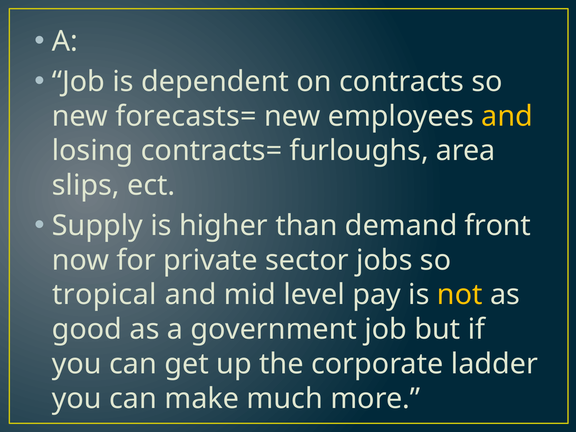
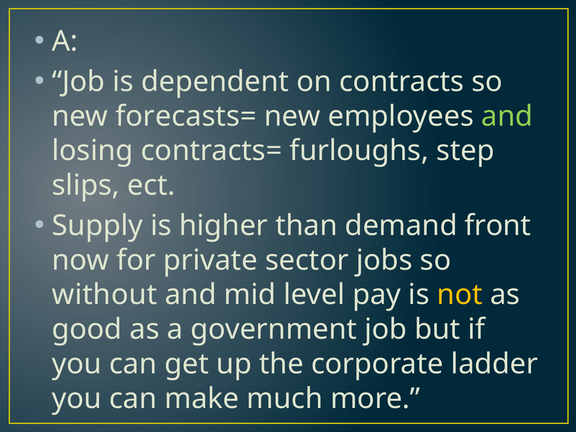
and at (507, 116) colour: yellow -> light green
area: area -> step
tropical: tropical -> without
